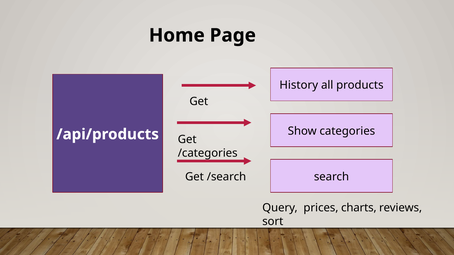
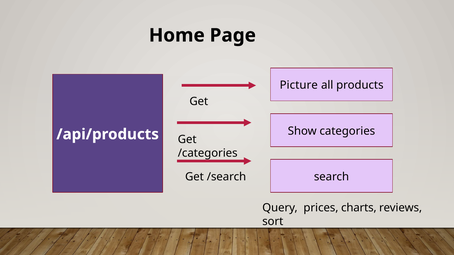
History: History -> Picture
